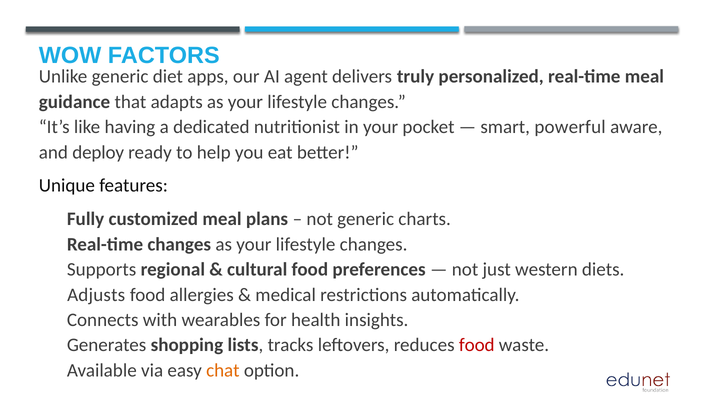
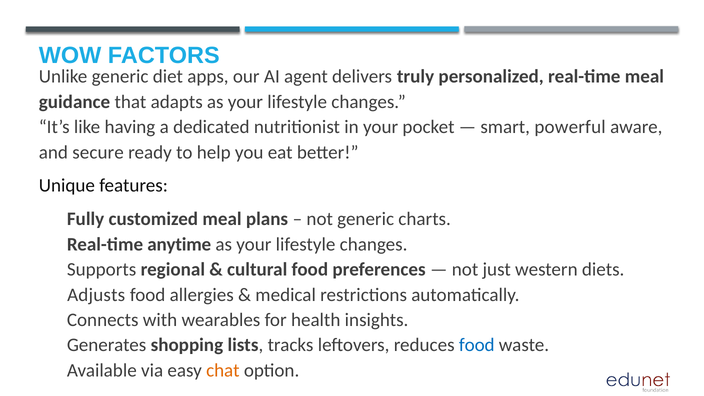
deploy: deploy -> secure
changes at (179, 244): changes -> anytime
food at (477, 345) colour: red -> blue
